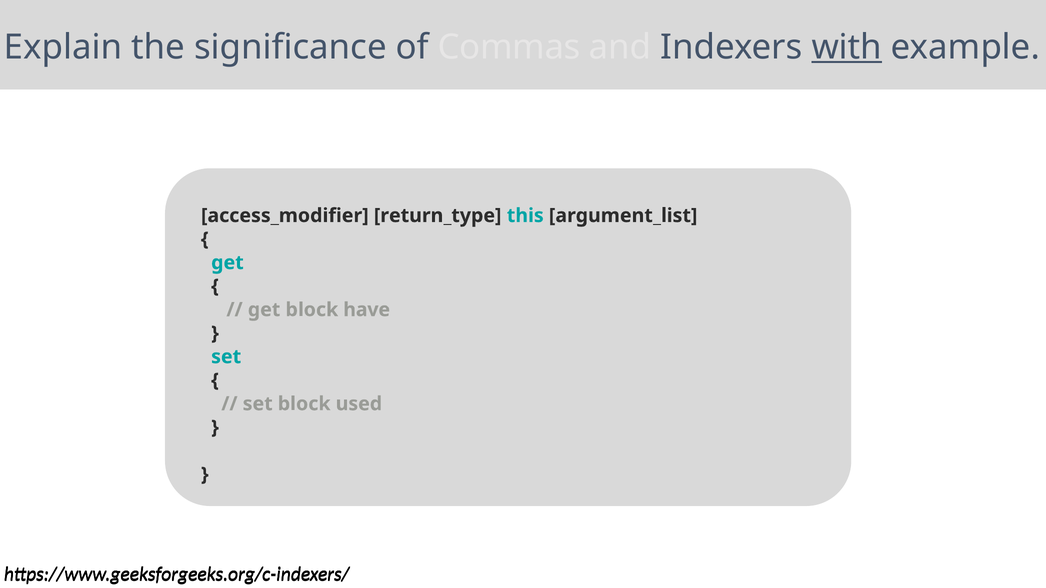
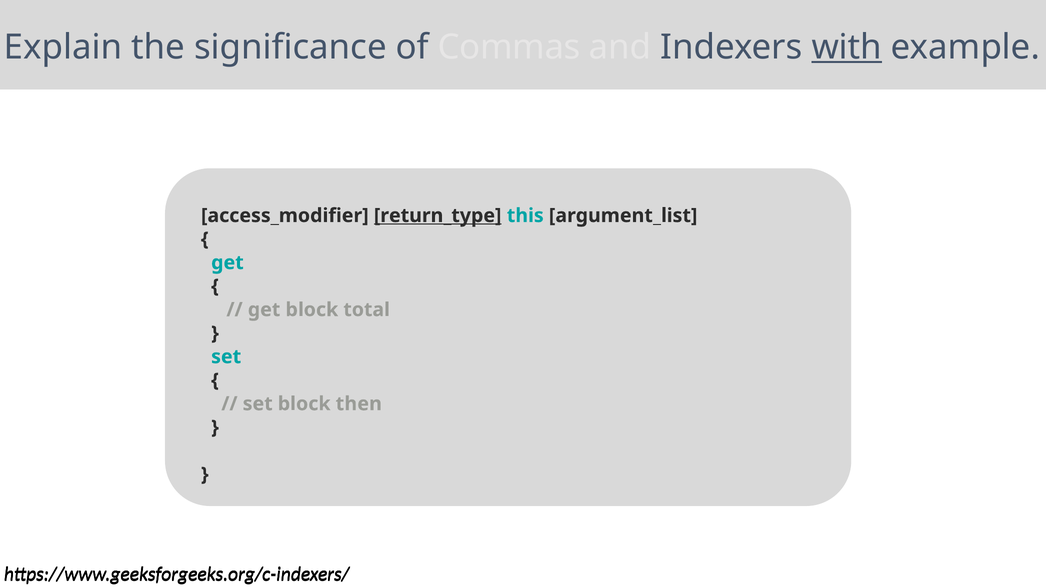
return_type underline: none -> present
have: have -> total
used: used -> then
